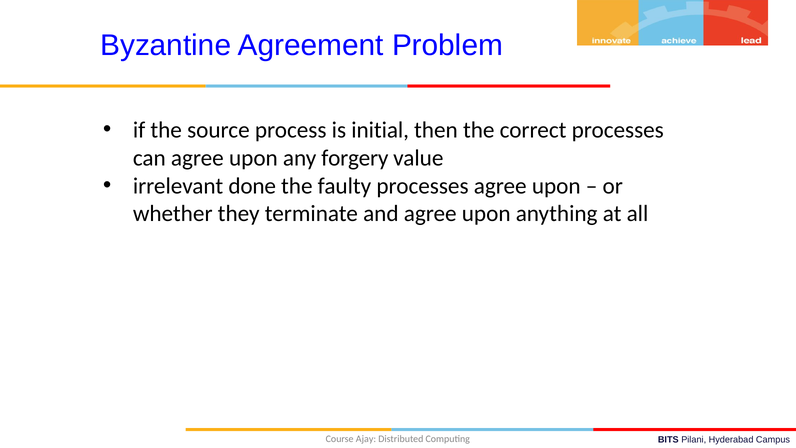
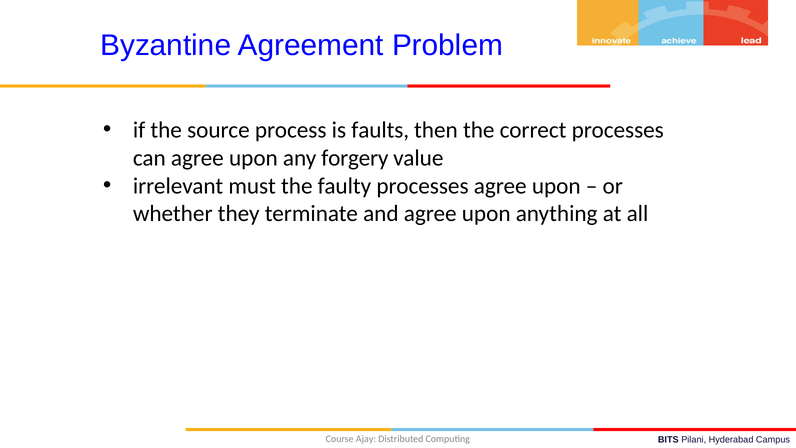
initial: initial -> faults
done: done -> must
